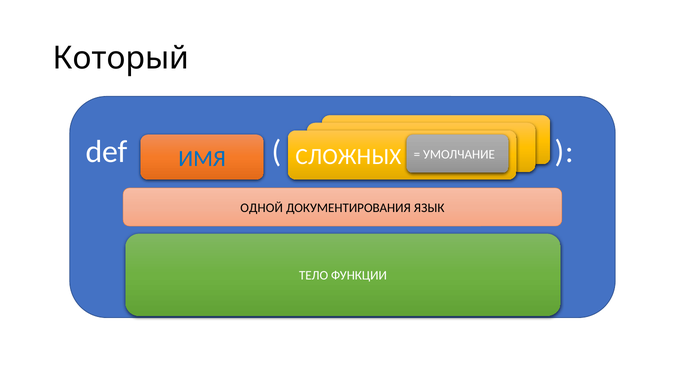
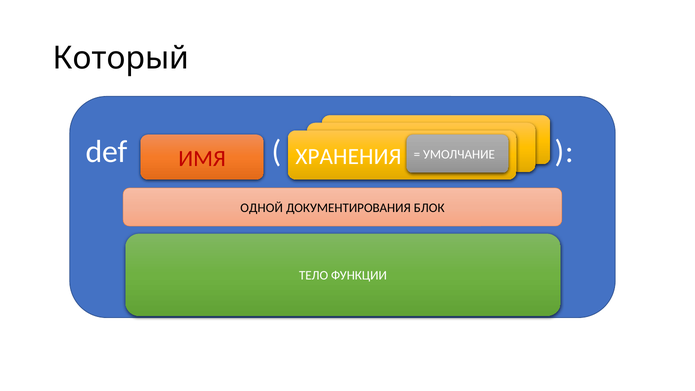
СЛОЖНЫХ: СЛОЖНЫХ -> ХРАНЕНИЯ
ИМЯ colour: blue -> red
ЯЗЫК: ЯЗЫК -> БЛОК
